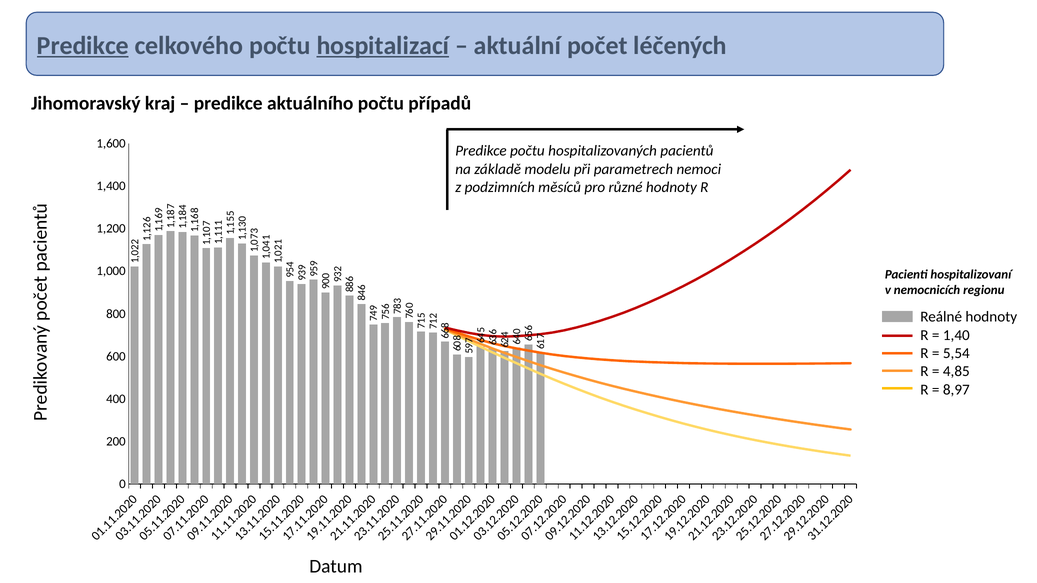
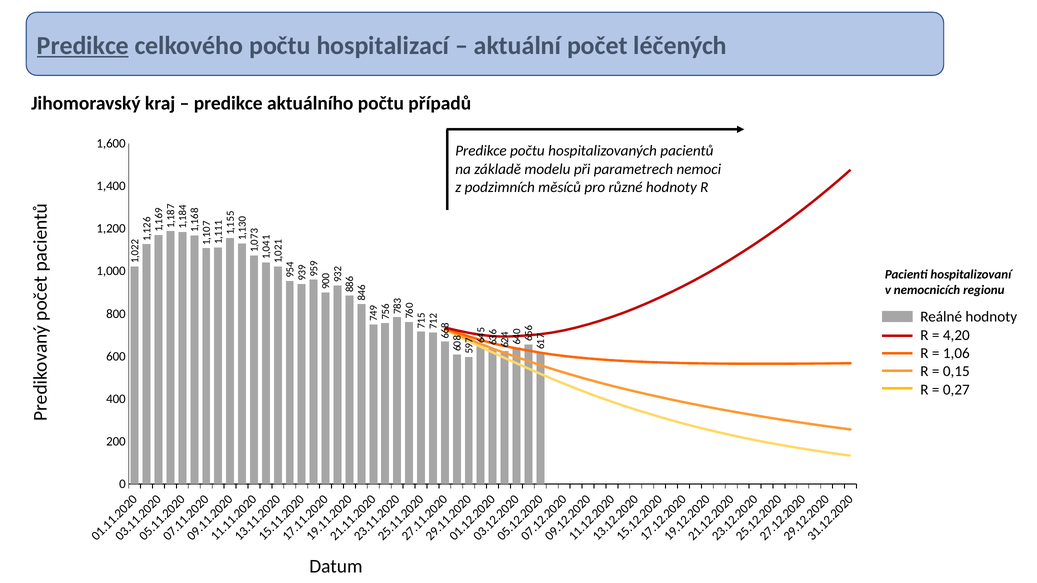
hospitalizací underline: present -> none
1,40: 1,40 -> 4,20
5,54: 5,54 -> 1,06
4,85: 4,85 -> 0,15
8,97: 8,97 -> 0,27
